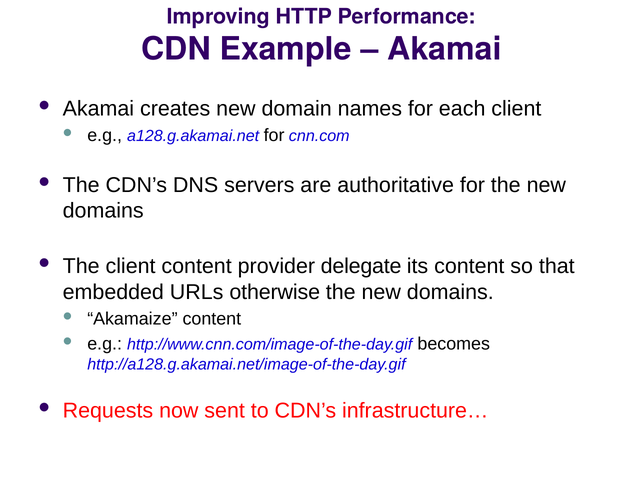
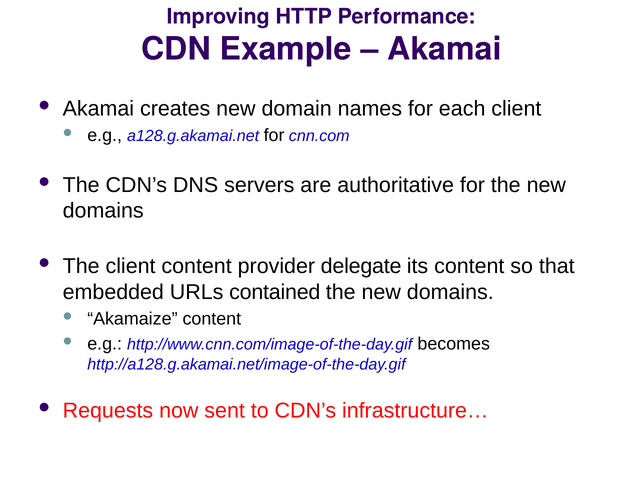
otherwise: otherwise -> contained
